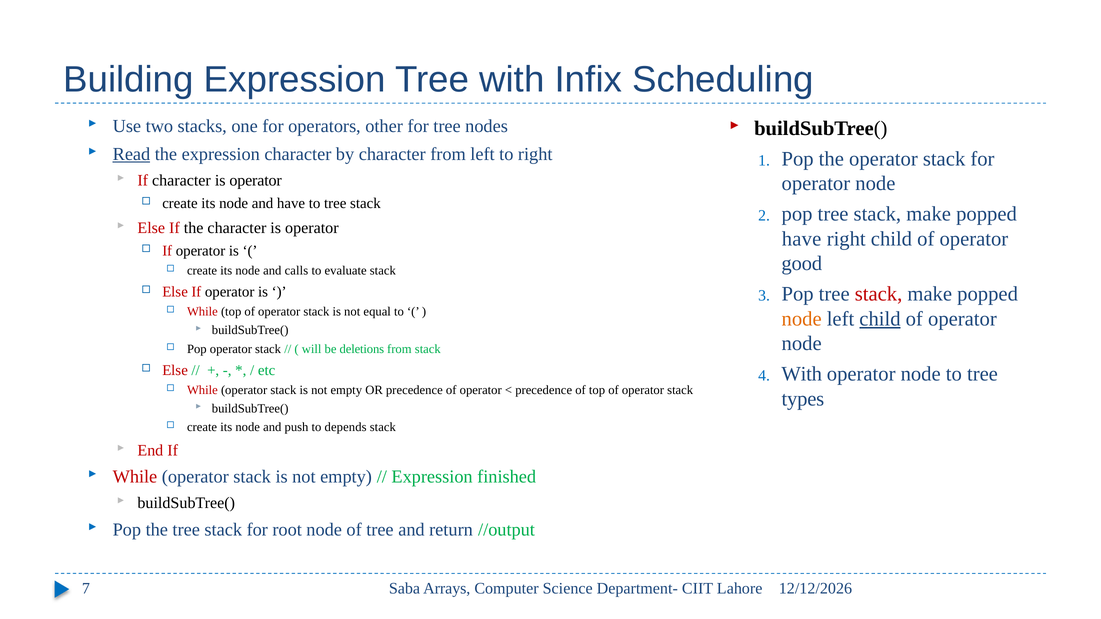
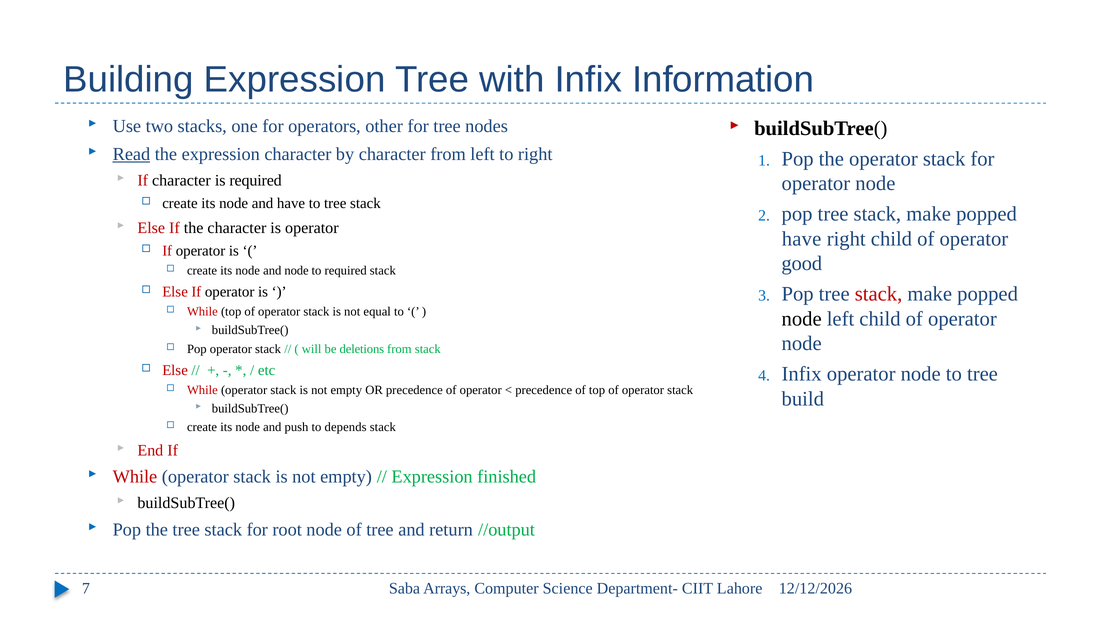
Scheduling: Scheduling -> Information
If character is operator: operator -> required
and calls: calls -> node
to evaluate: evaluate -> required
node at (802, 319) colour: orange -> black
child at (880, 319) underline: present -> none
With at (802, 374): With -> Infix
types: types -> build
